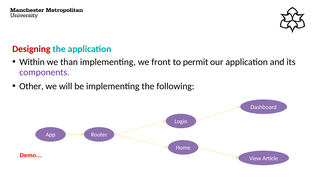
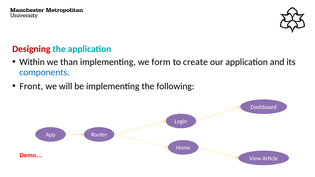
front: front -> form
permit: permit -> create
components colour: purple -> blue
Other: Other -> Front
